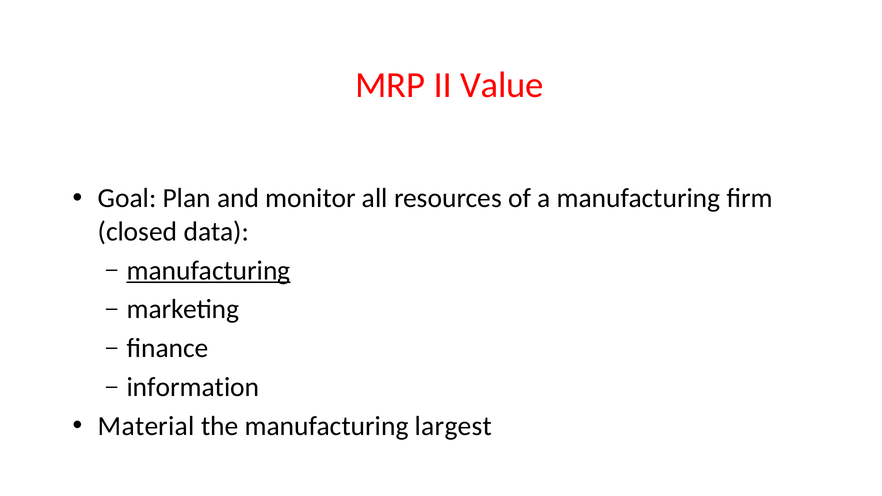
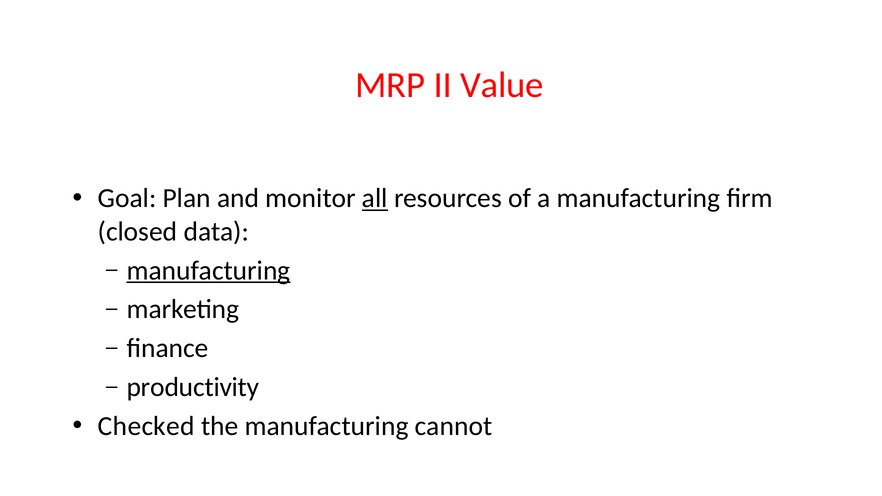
all underline: none -> present
information: information -> productivity
Material: Material -> Checked
largest: largest -> cannot
